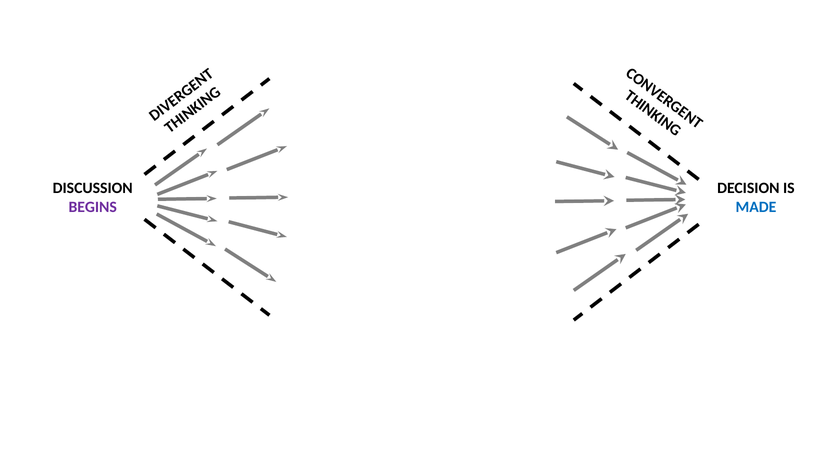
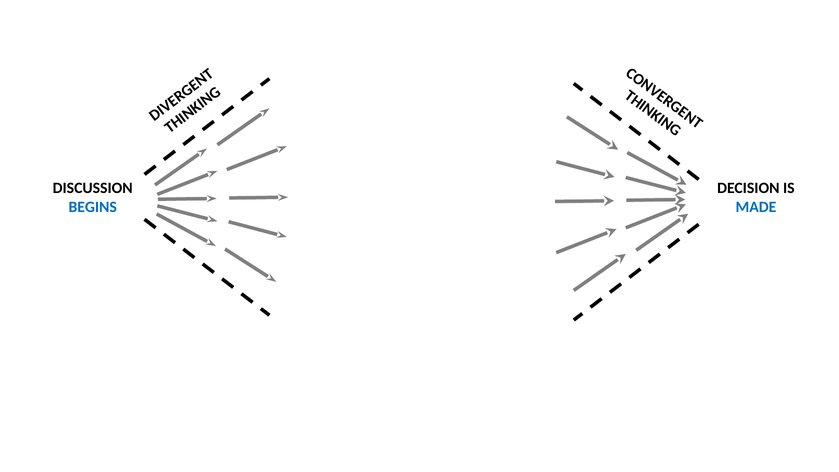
BEGINS colour: purple -> blue
